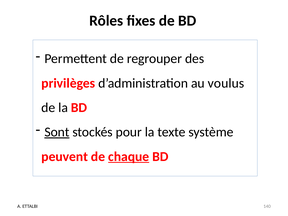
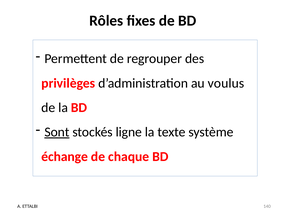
pour: pour -> ligne
peuvent: peuvent -> échange
chaque underline: present -> none
